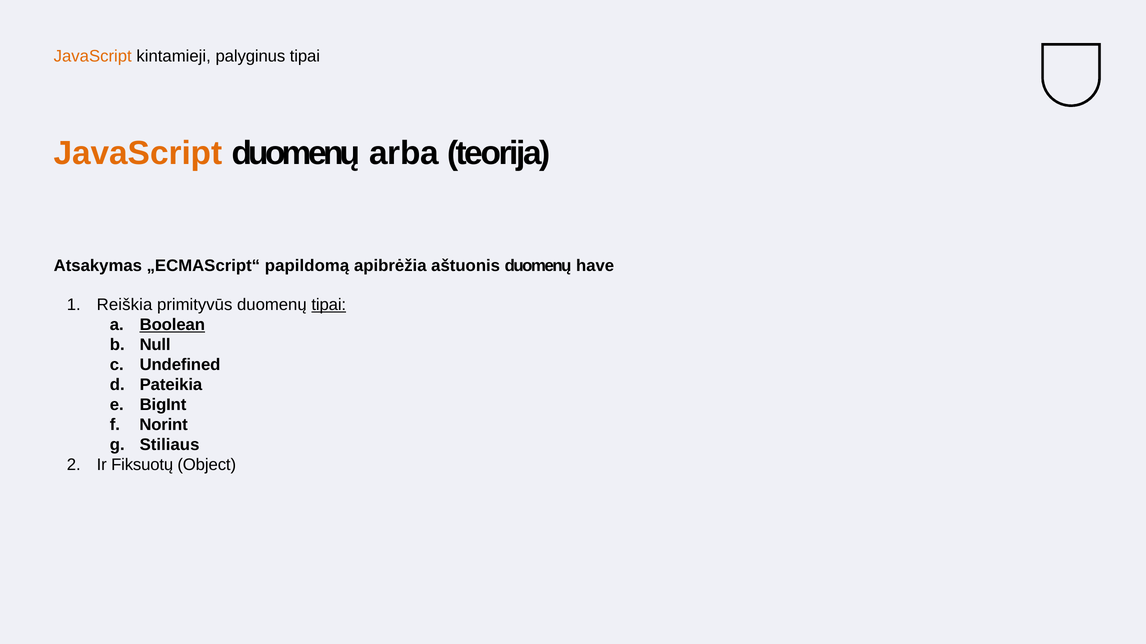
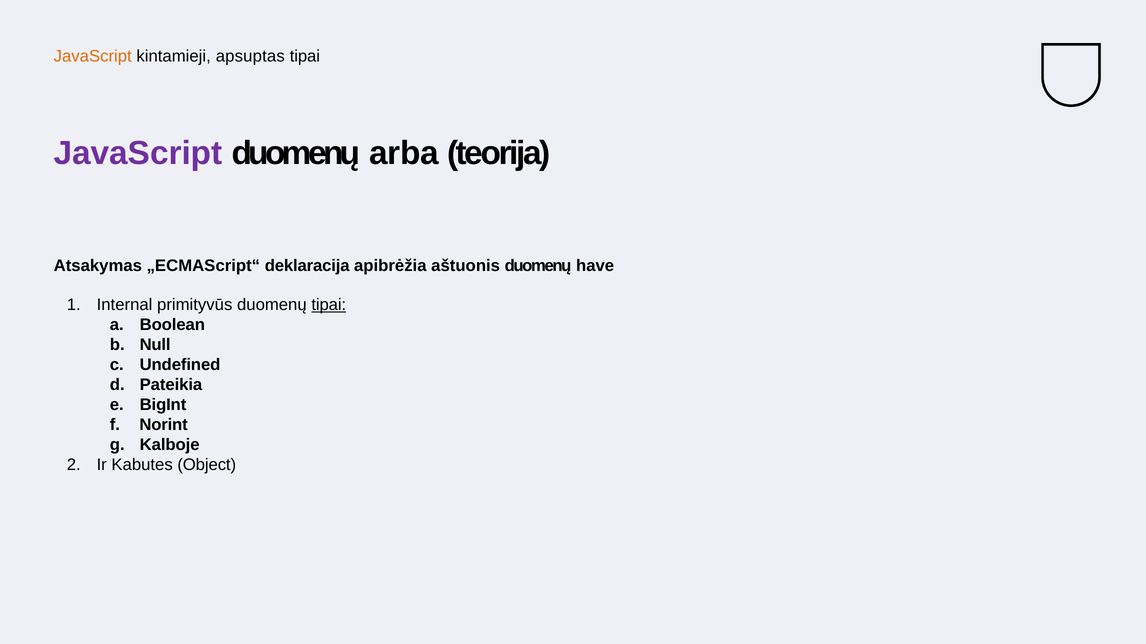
palyginus: palyginus -> apsuptas
JavaScript at (138, 153) colour: orange -> purple
papildomą: papildomą -> deklaracija
Reiškia: Reiškia -> Internal
Boolean underline: present -> none
Stiliaus: Stiliaus -> Kalboje
Fiksuotų: Fiksuotų -> Kabutes
